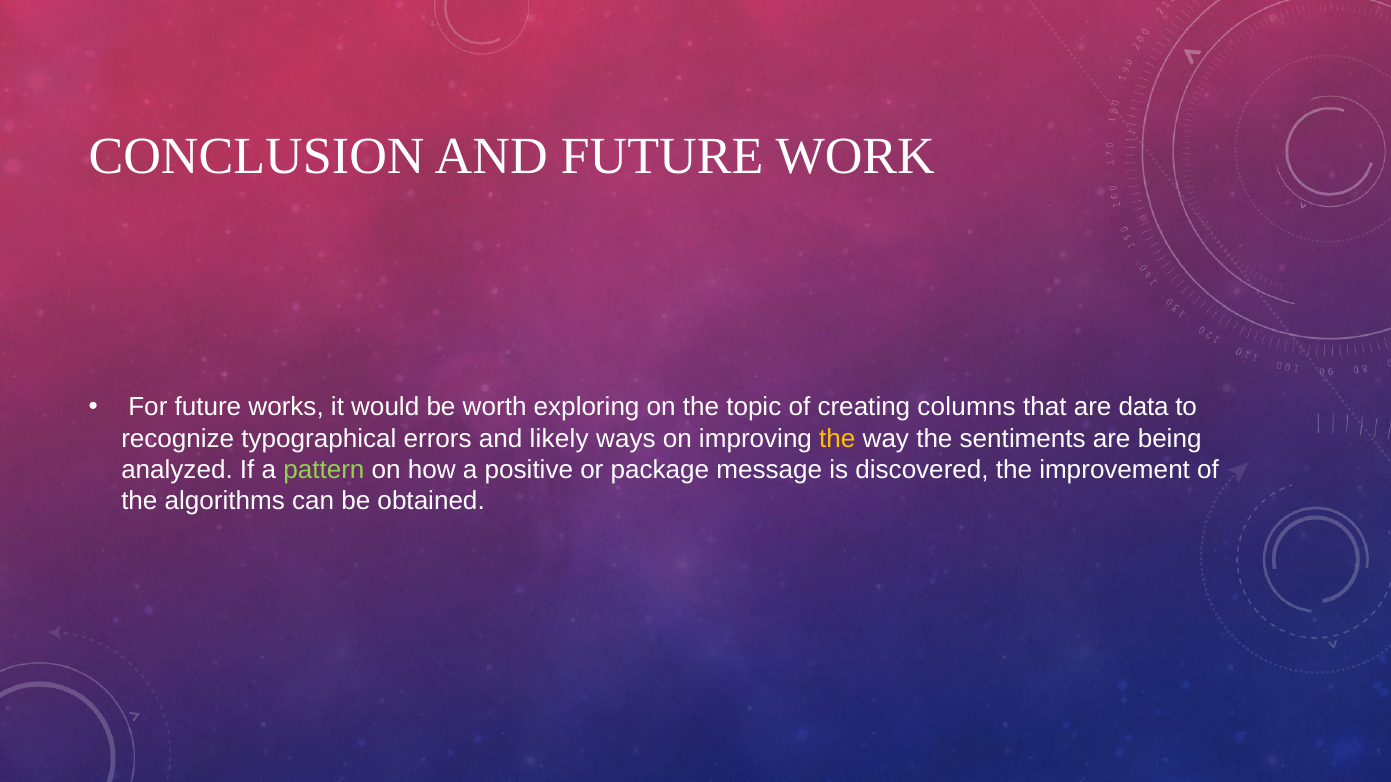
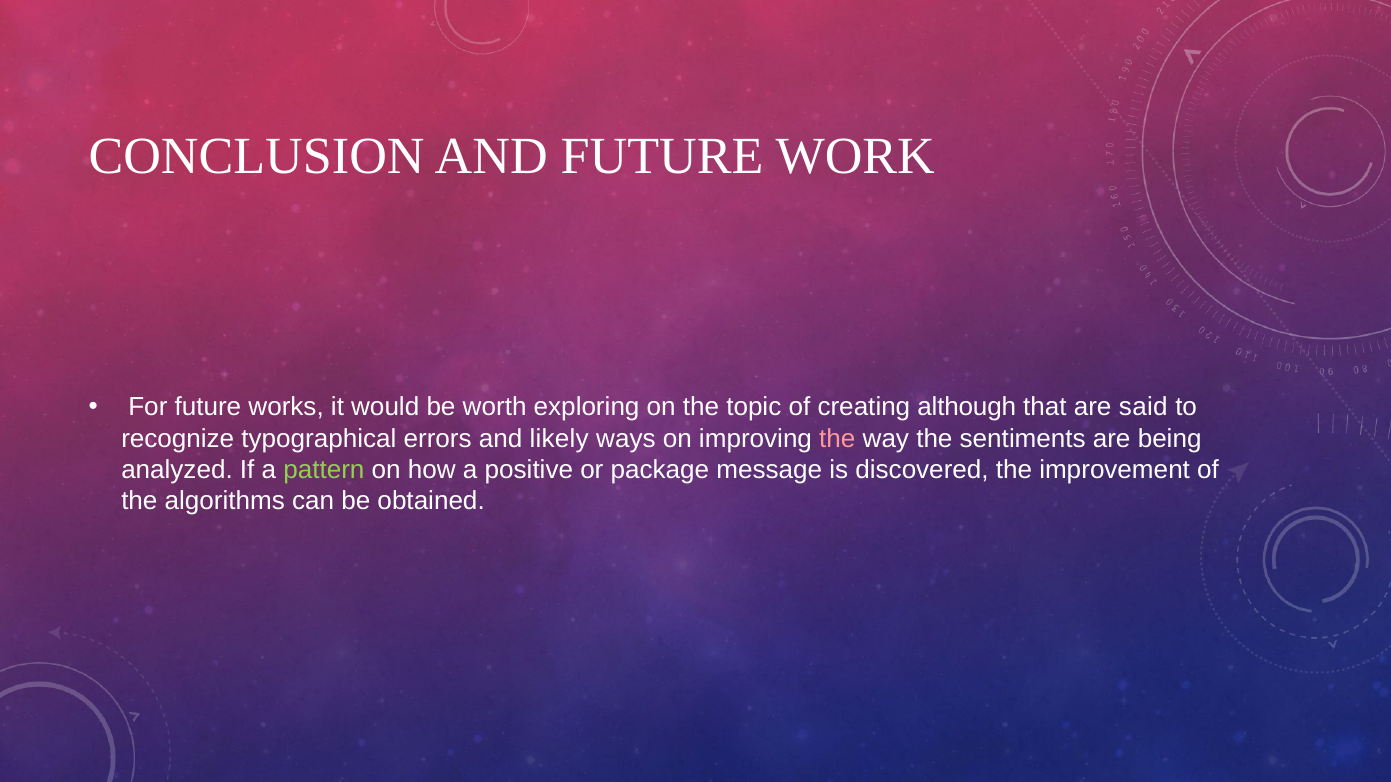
columns: columns -> although
data: data -> said
the at (837, 439) colour: yellow -> pink
